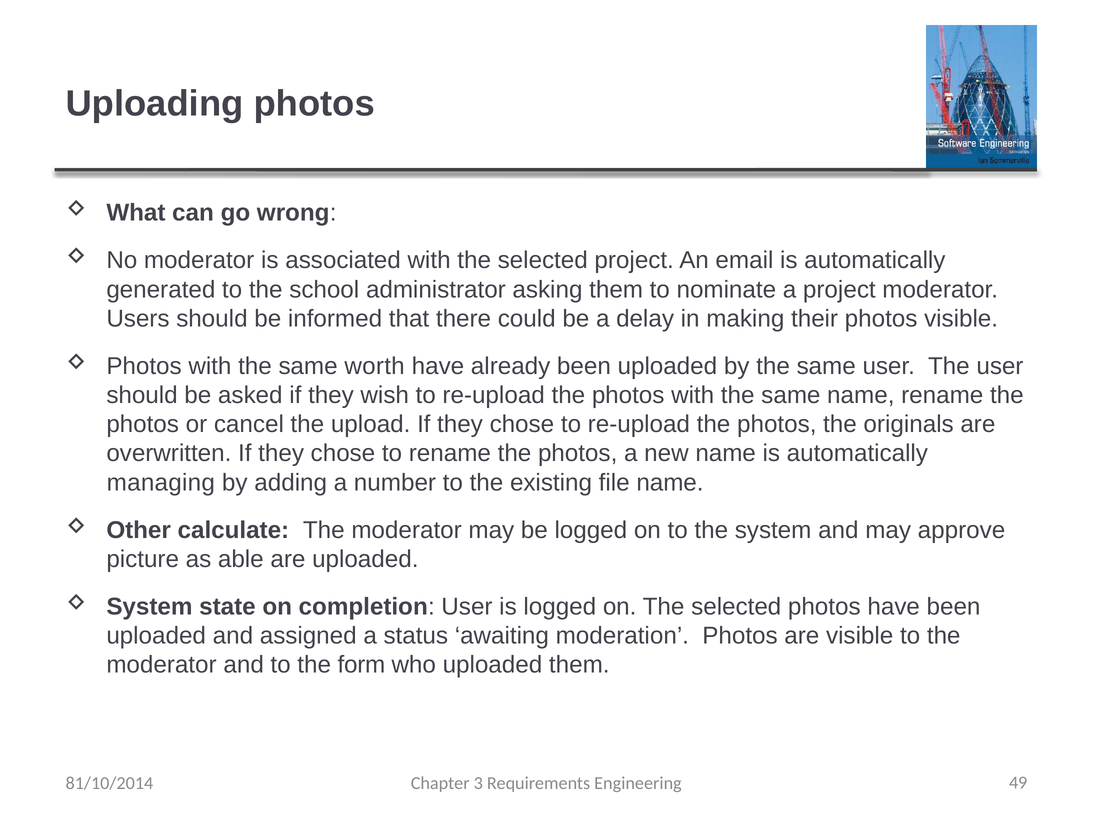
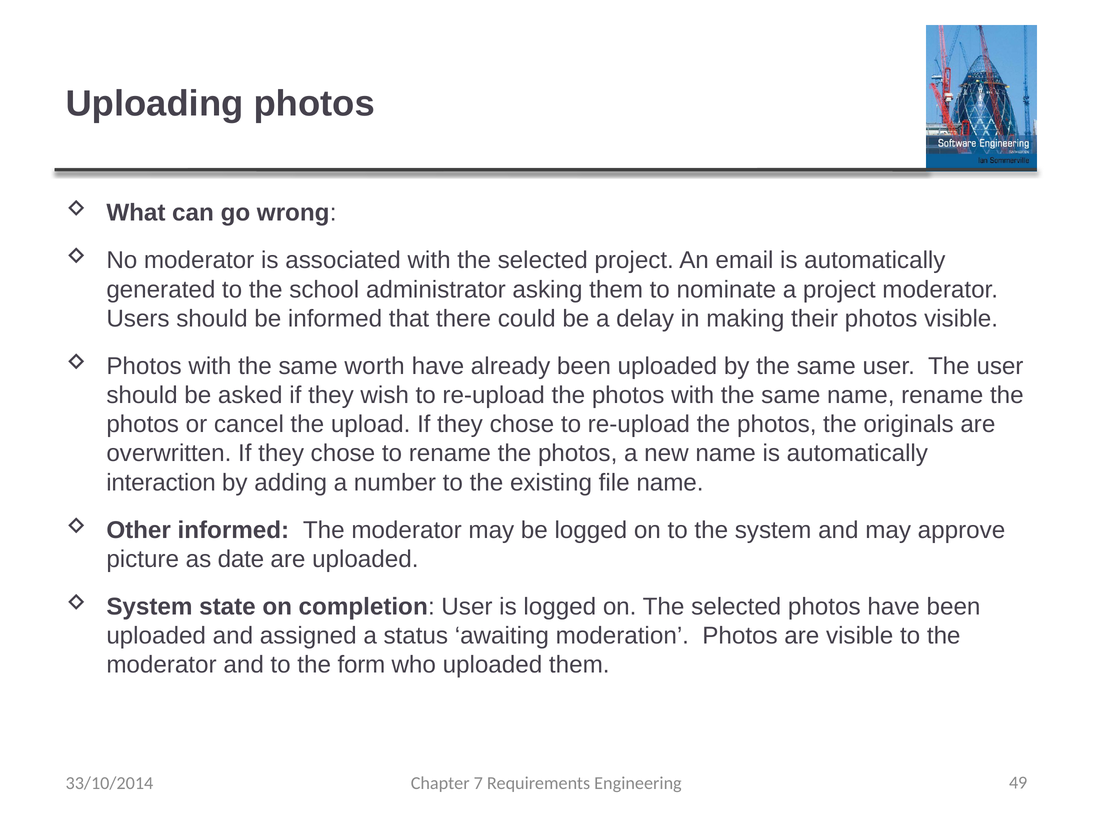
managing: managing -> interaction
Other calculate: calculate -> informed
able: able -> date
81/10/2014: 81/10/2014 -> 33/10/2014
3: 3 -> 7
